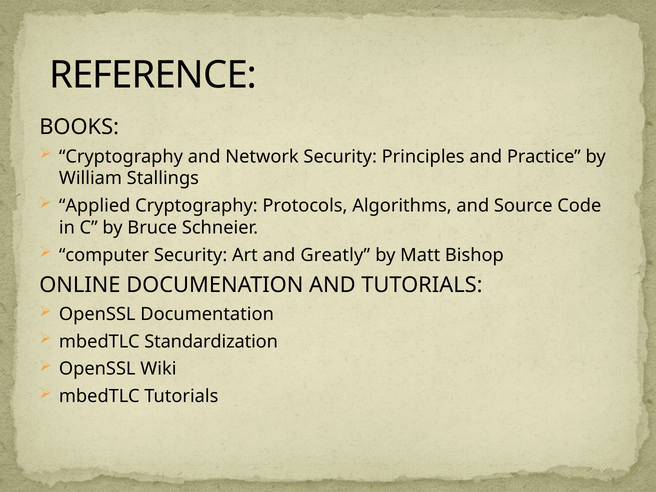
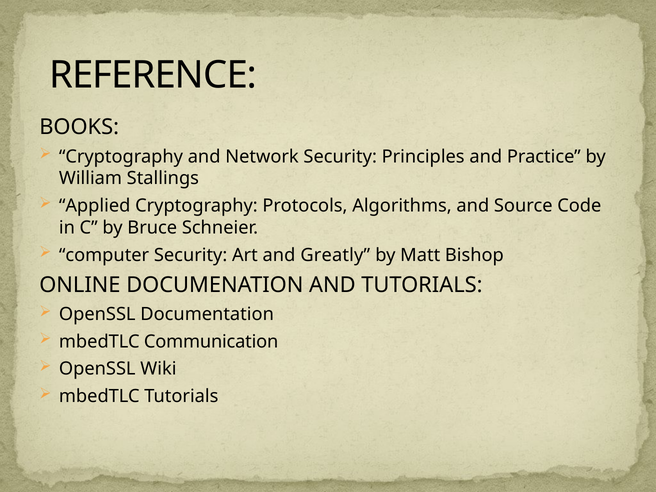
Standardization: Standardization -> Communication
